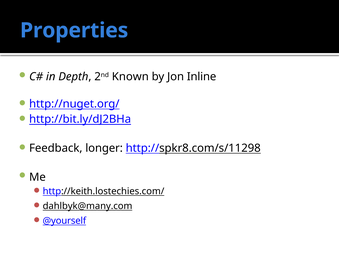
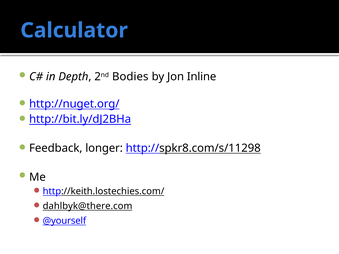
Properties: Properties -> Calculator
Known: Known -> Bodies
dahlbyk@many.com: dahlbyk@many.com -> dahlbyk@there.com
